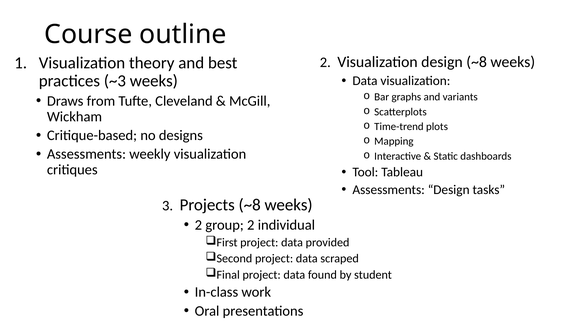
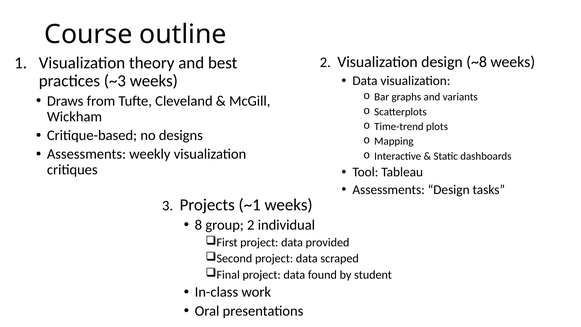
Projects ~8: ~8 -> ~1
2 at (198, 225): 2 -> 8
